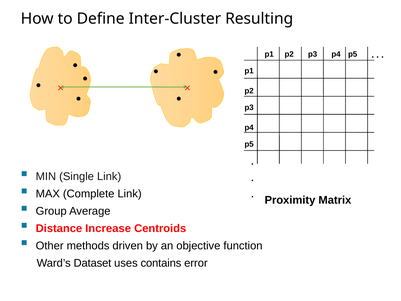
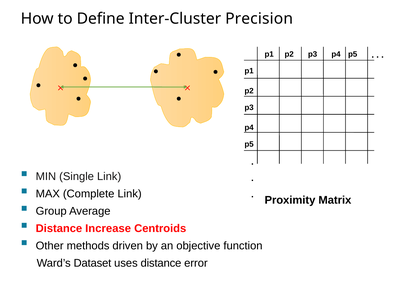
Resulting: Resulting -> Precision
uses contains: contains -> distance
